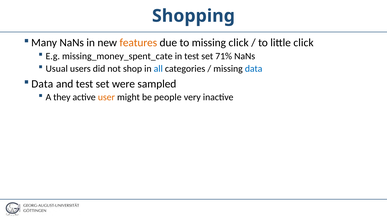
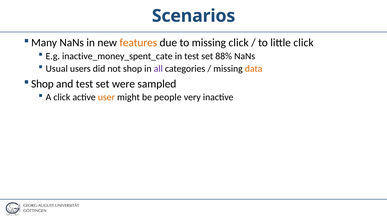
Shopping: Shopping -> Scenarios
missing_money_spent_cate: missing_money_spent_cate -> inactive_money_spent_cate
71%: 71% -> 88%
all colour: blue -> purple
data at (254, 68) colour: blue -> orange
Data at (42, 84): Data -> Shop
A they: they -> click
